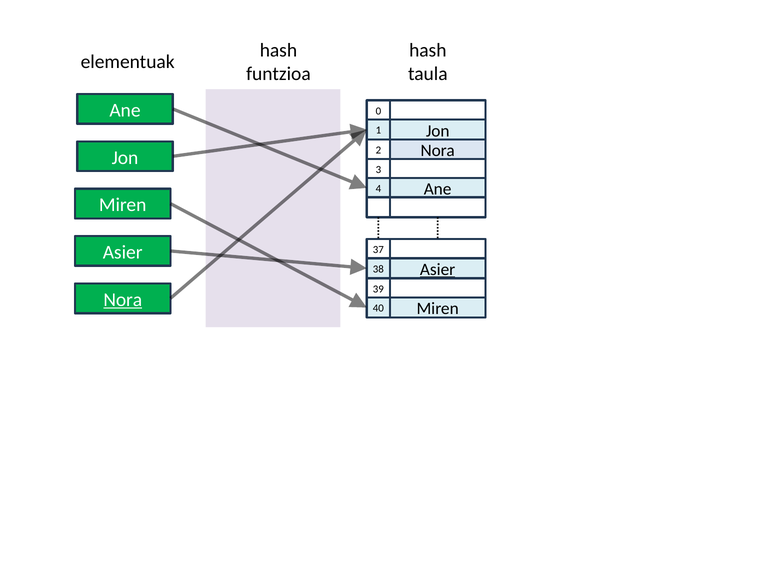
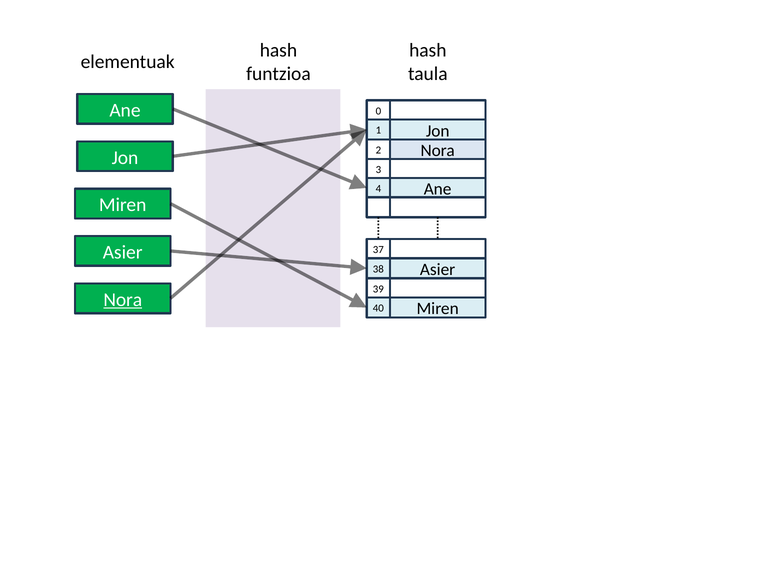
Asier at (438, 269) underline: present -> none
